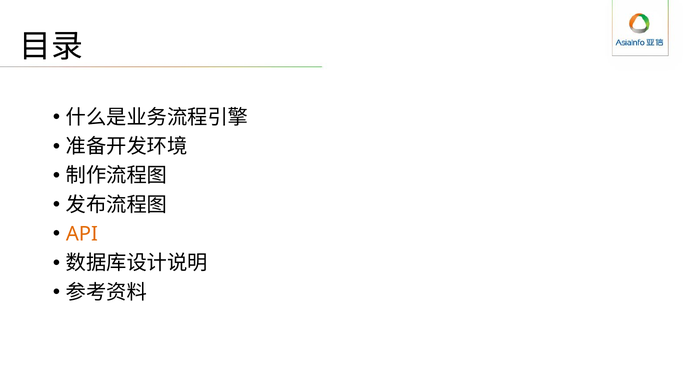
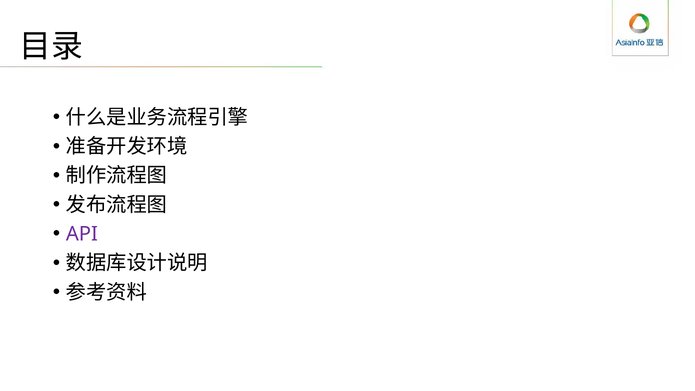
API colour: orange -> purple
